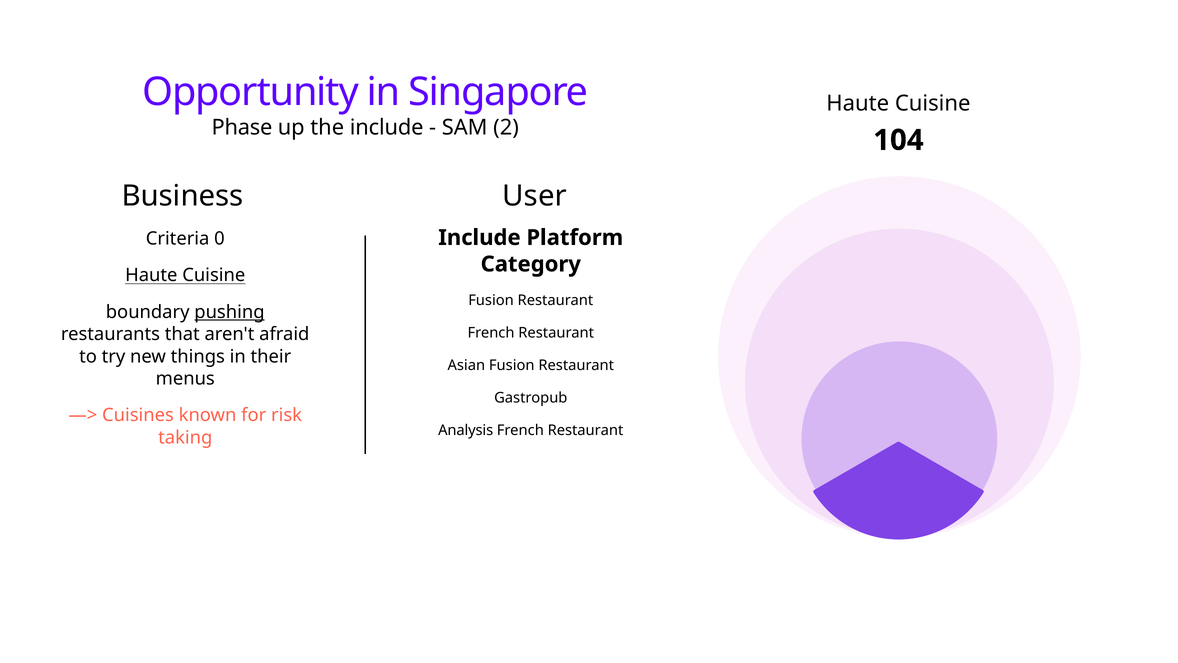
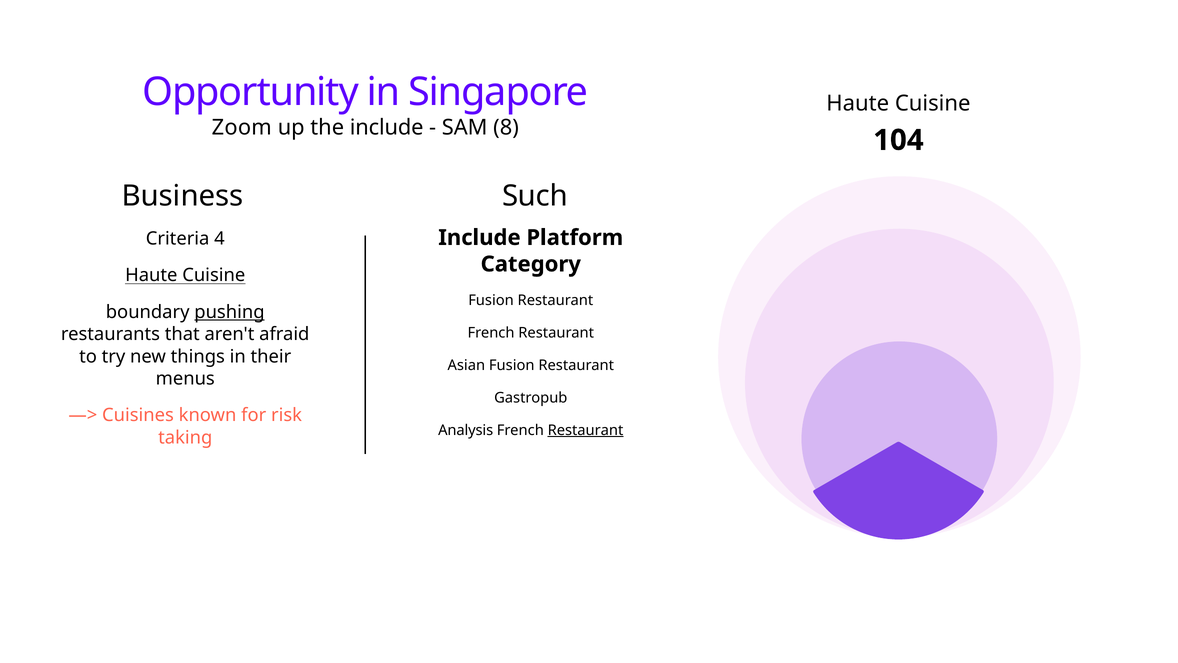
Phase: Phase -> Zoom
2: 2 -> 8
User: User -> Such
0: 0 -> 4
Restaurant at (586, 430) underline: none -> present
